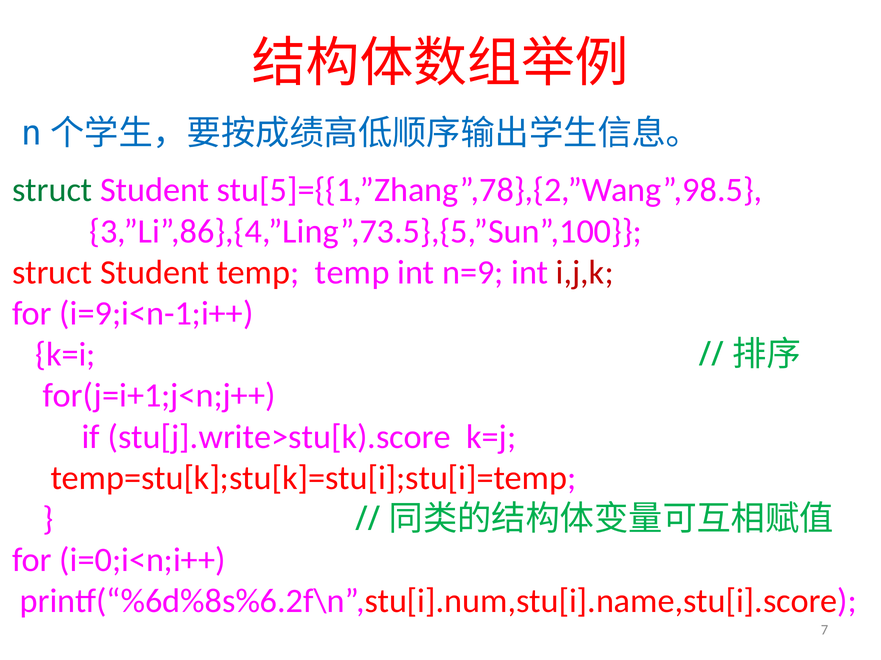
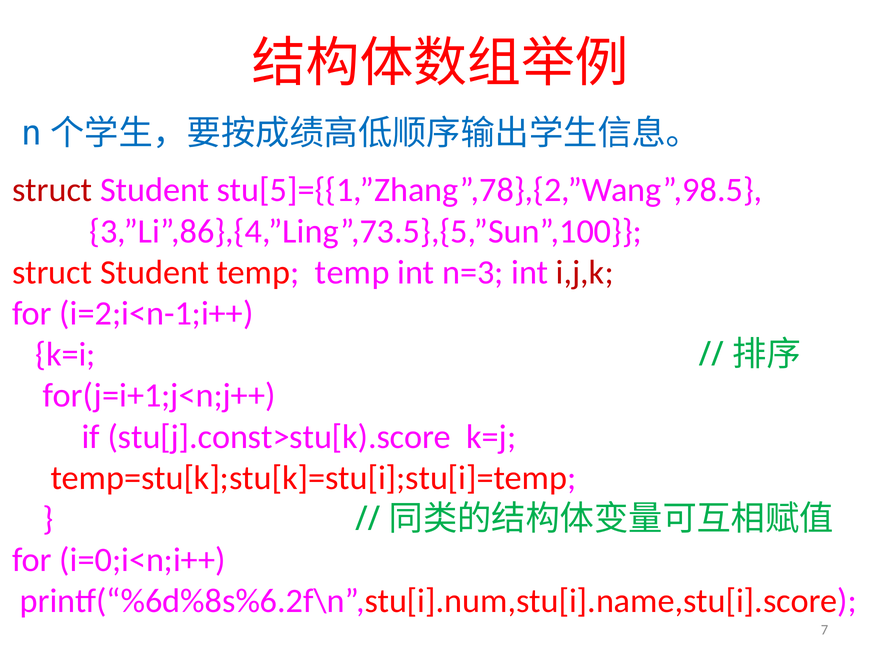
struct at (52, 190) colour: green -> red
n=9: n=9 -> n=3
i=9;i<n-1;i++: i=9;i<n-1;i++ -> i=2;i<n-1;i++
stu[j].write>stu[k).score: stu[j].write>stu[k).score -> stu[j].const>stu[k).score
